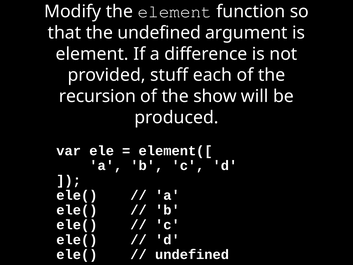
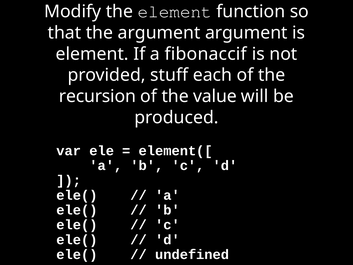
the undefined: undefined -> argument
difference: difference -> fibonaccif
show: show -> value
